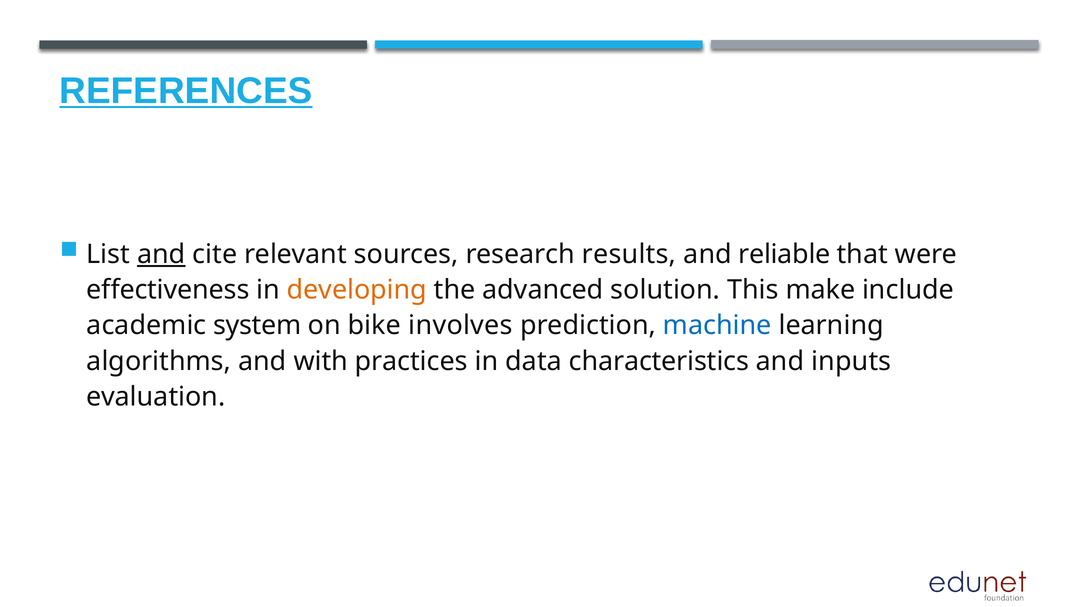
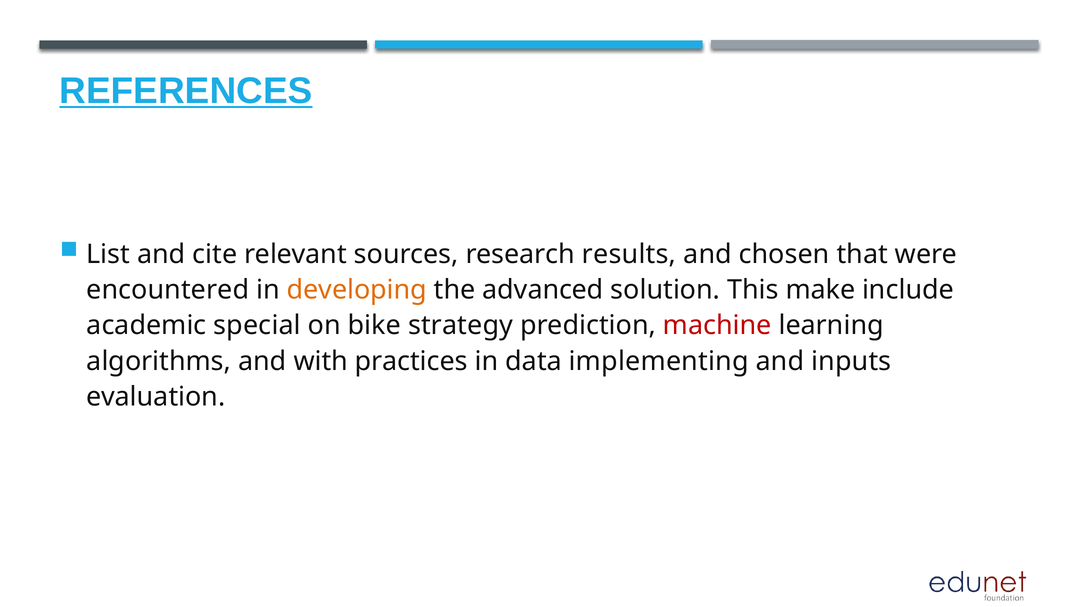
and at (161, 254) underline: present -> none
reliable: reliable -> chosen
effectiveness: effectiveness -> encountered
system: system -> special
involves: involves -> strategy
machine colour: blue -> red
characteristics: characteristics -> implementing
